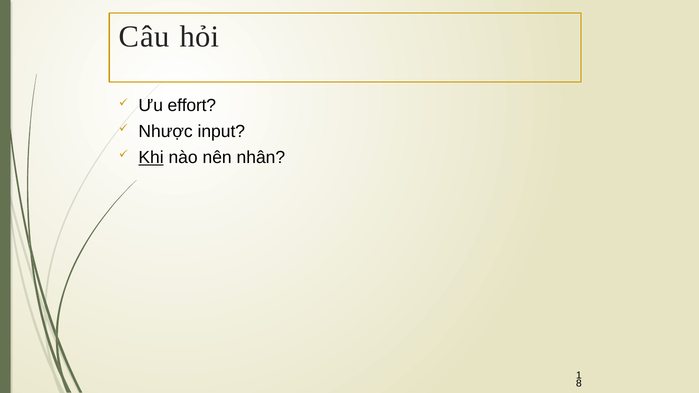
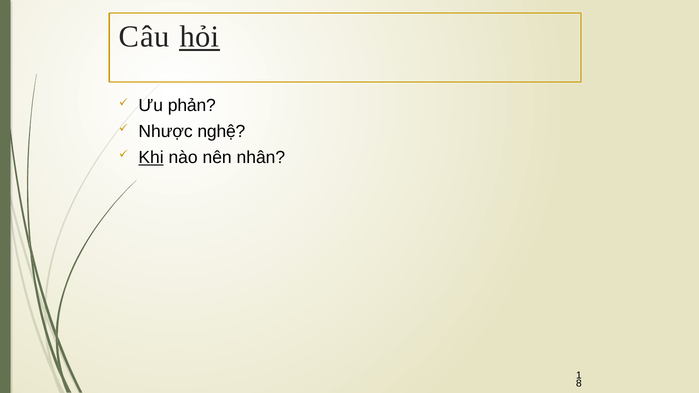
hỏi underline: none -> present
effort: effort -> phản
input: input -> nghệ
